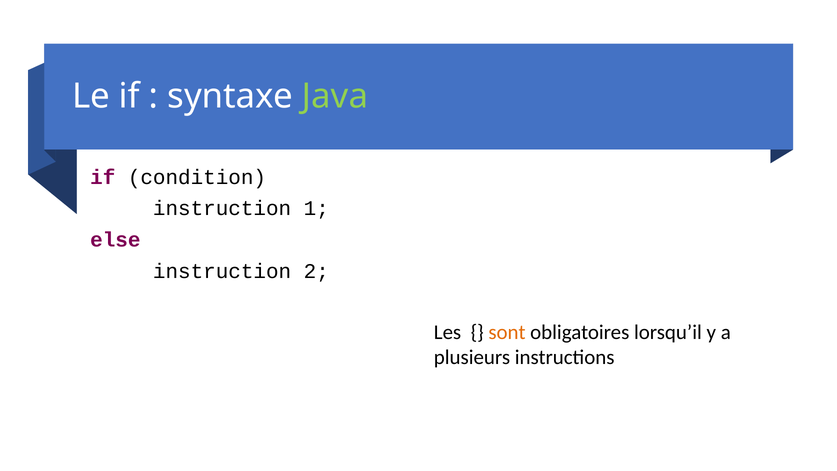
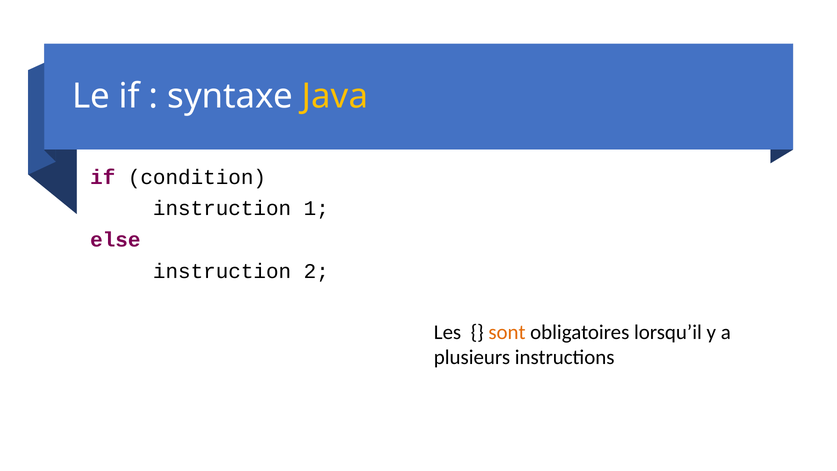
Java colour: light green -> yellow
